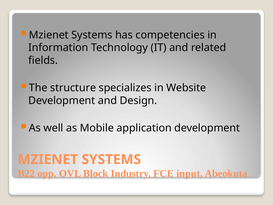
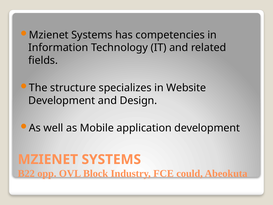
input: input -> could
